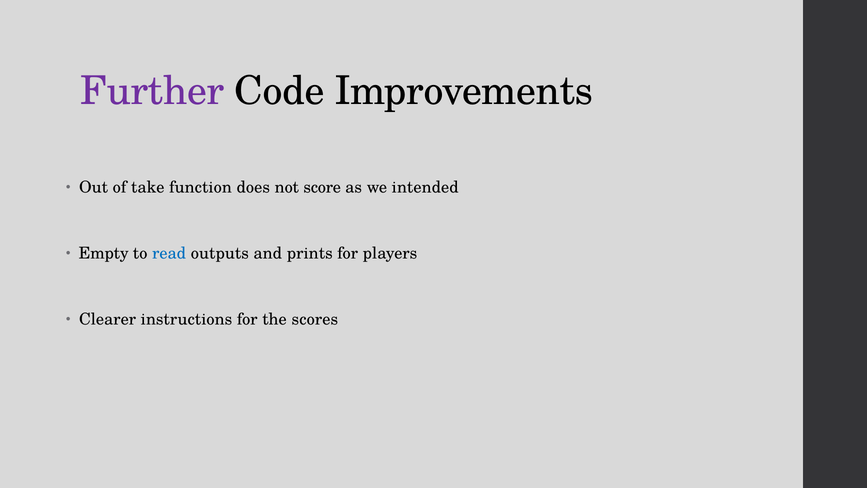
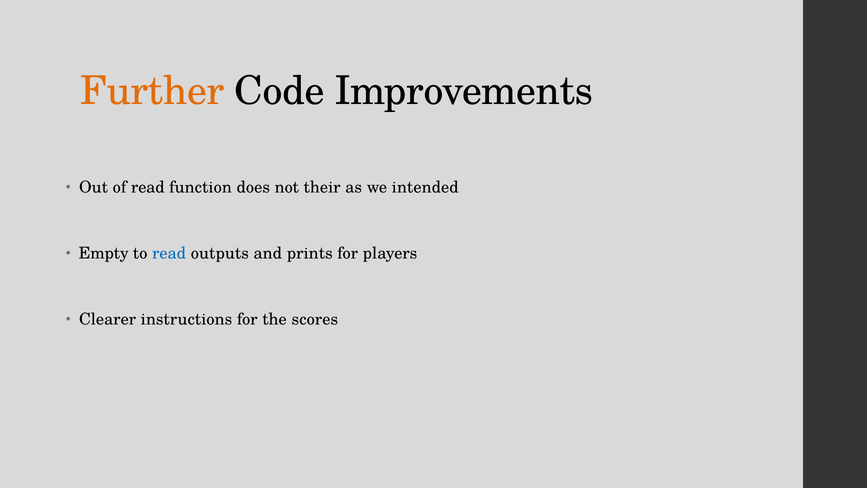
Further colour: purple -> orange
of take: take -> read
score: score -> their
